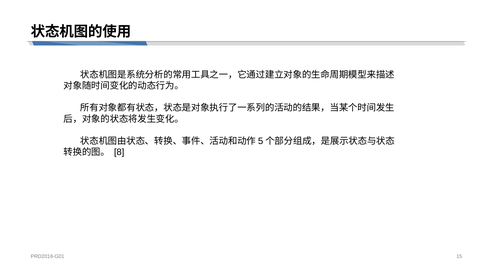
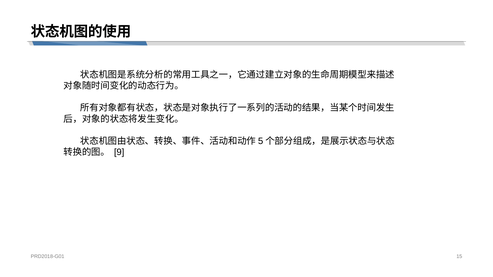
8: 8 -> 9
